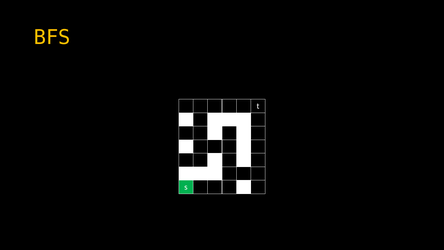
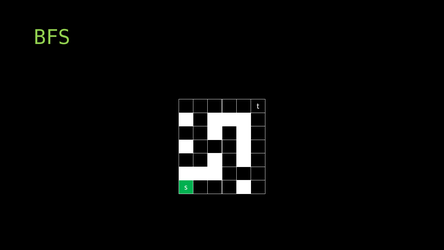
BFS colour: yellow -> light green
